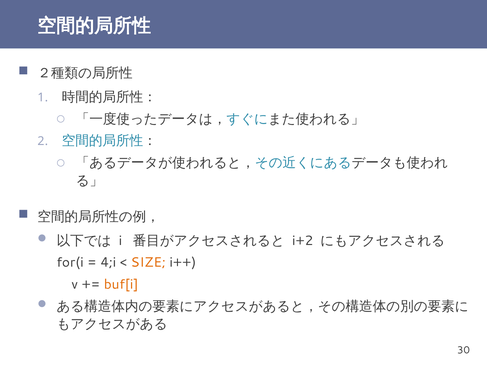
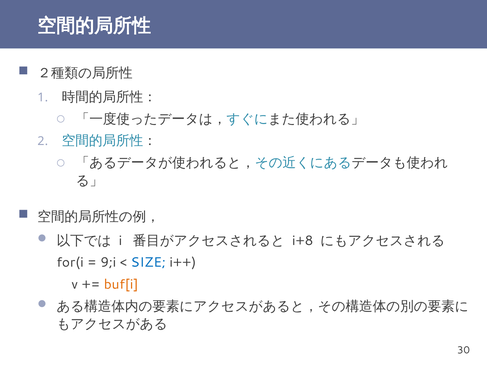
i+2: i+2 -> i+8
4;i: 4;i -> 9;i
SIZE colour: orange -> blue
